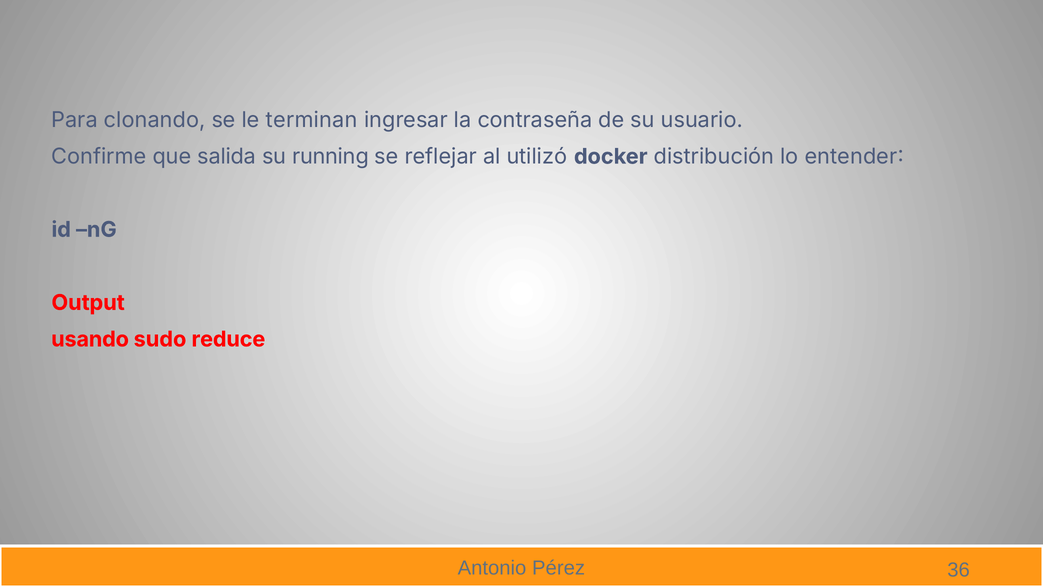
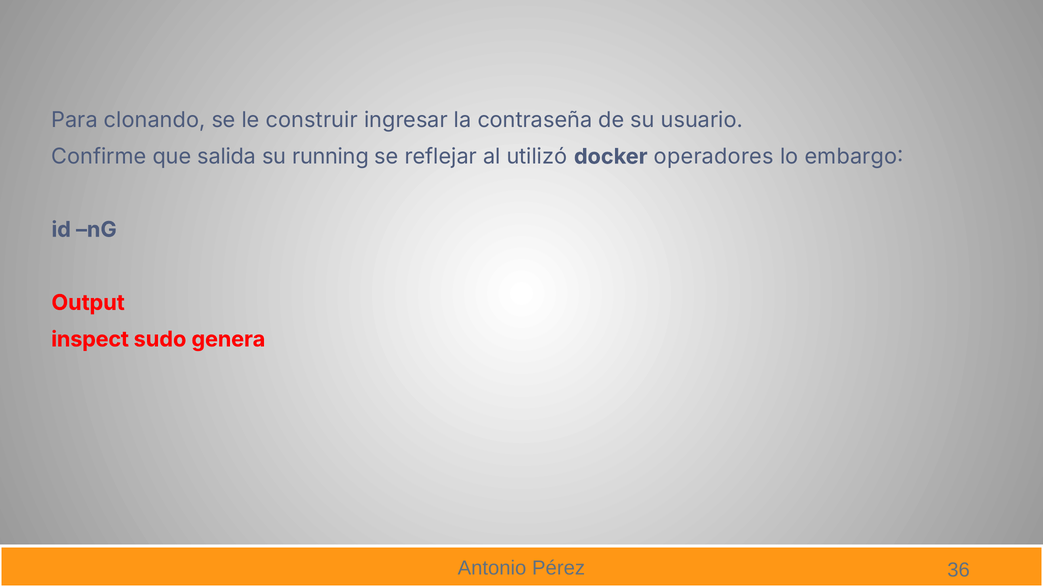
terminan: terminan -> construir
distribución: distribución -> operadores
entender: entender -> embargo
usando: usando -> inspect
reduce: reduce -> genera
